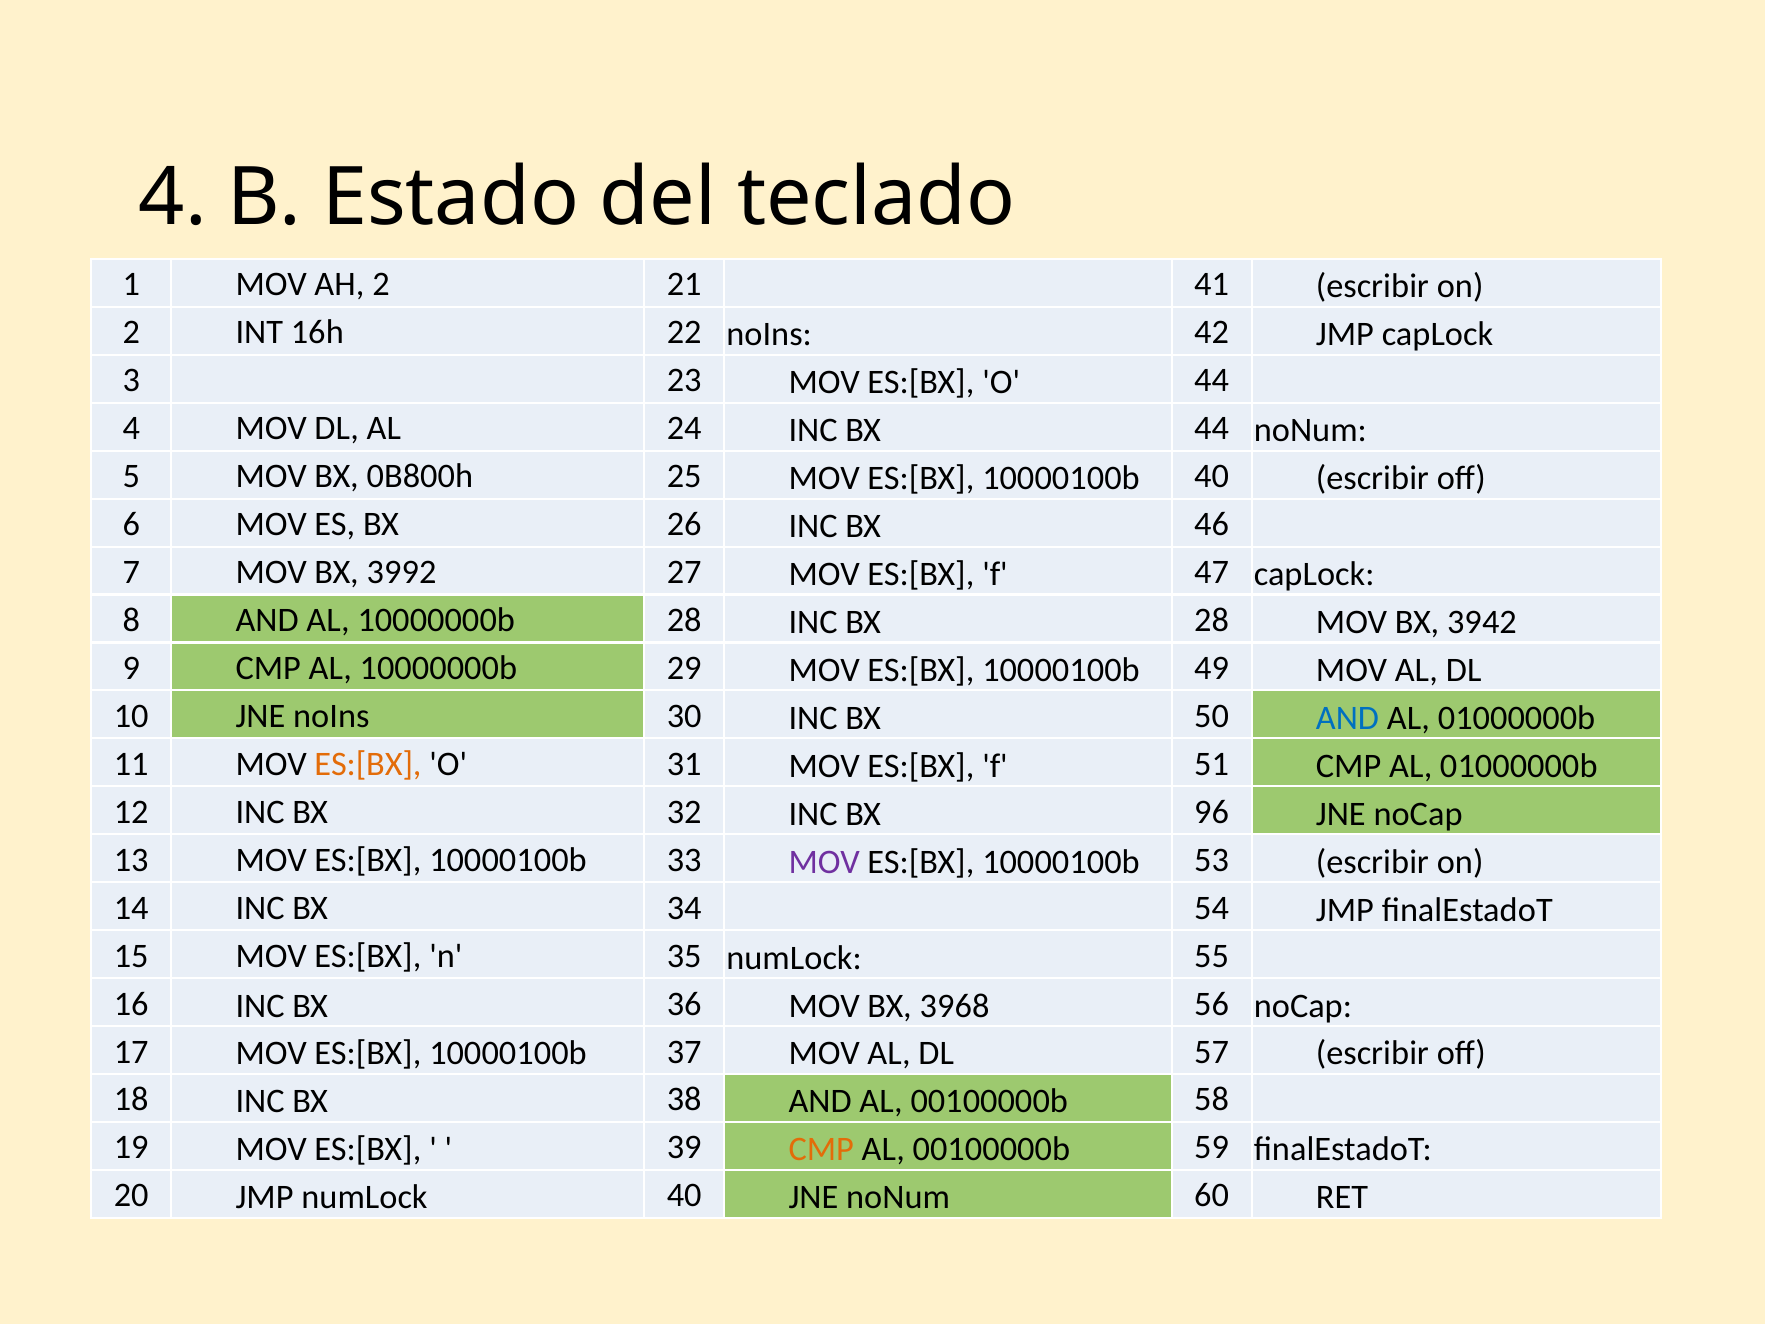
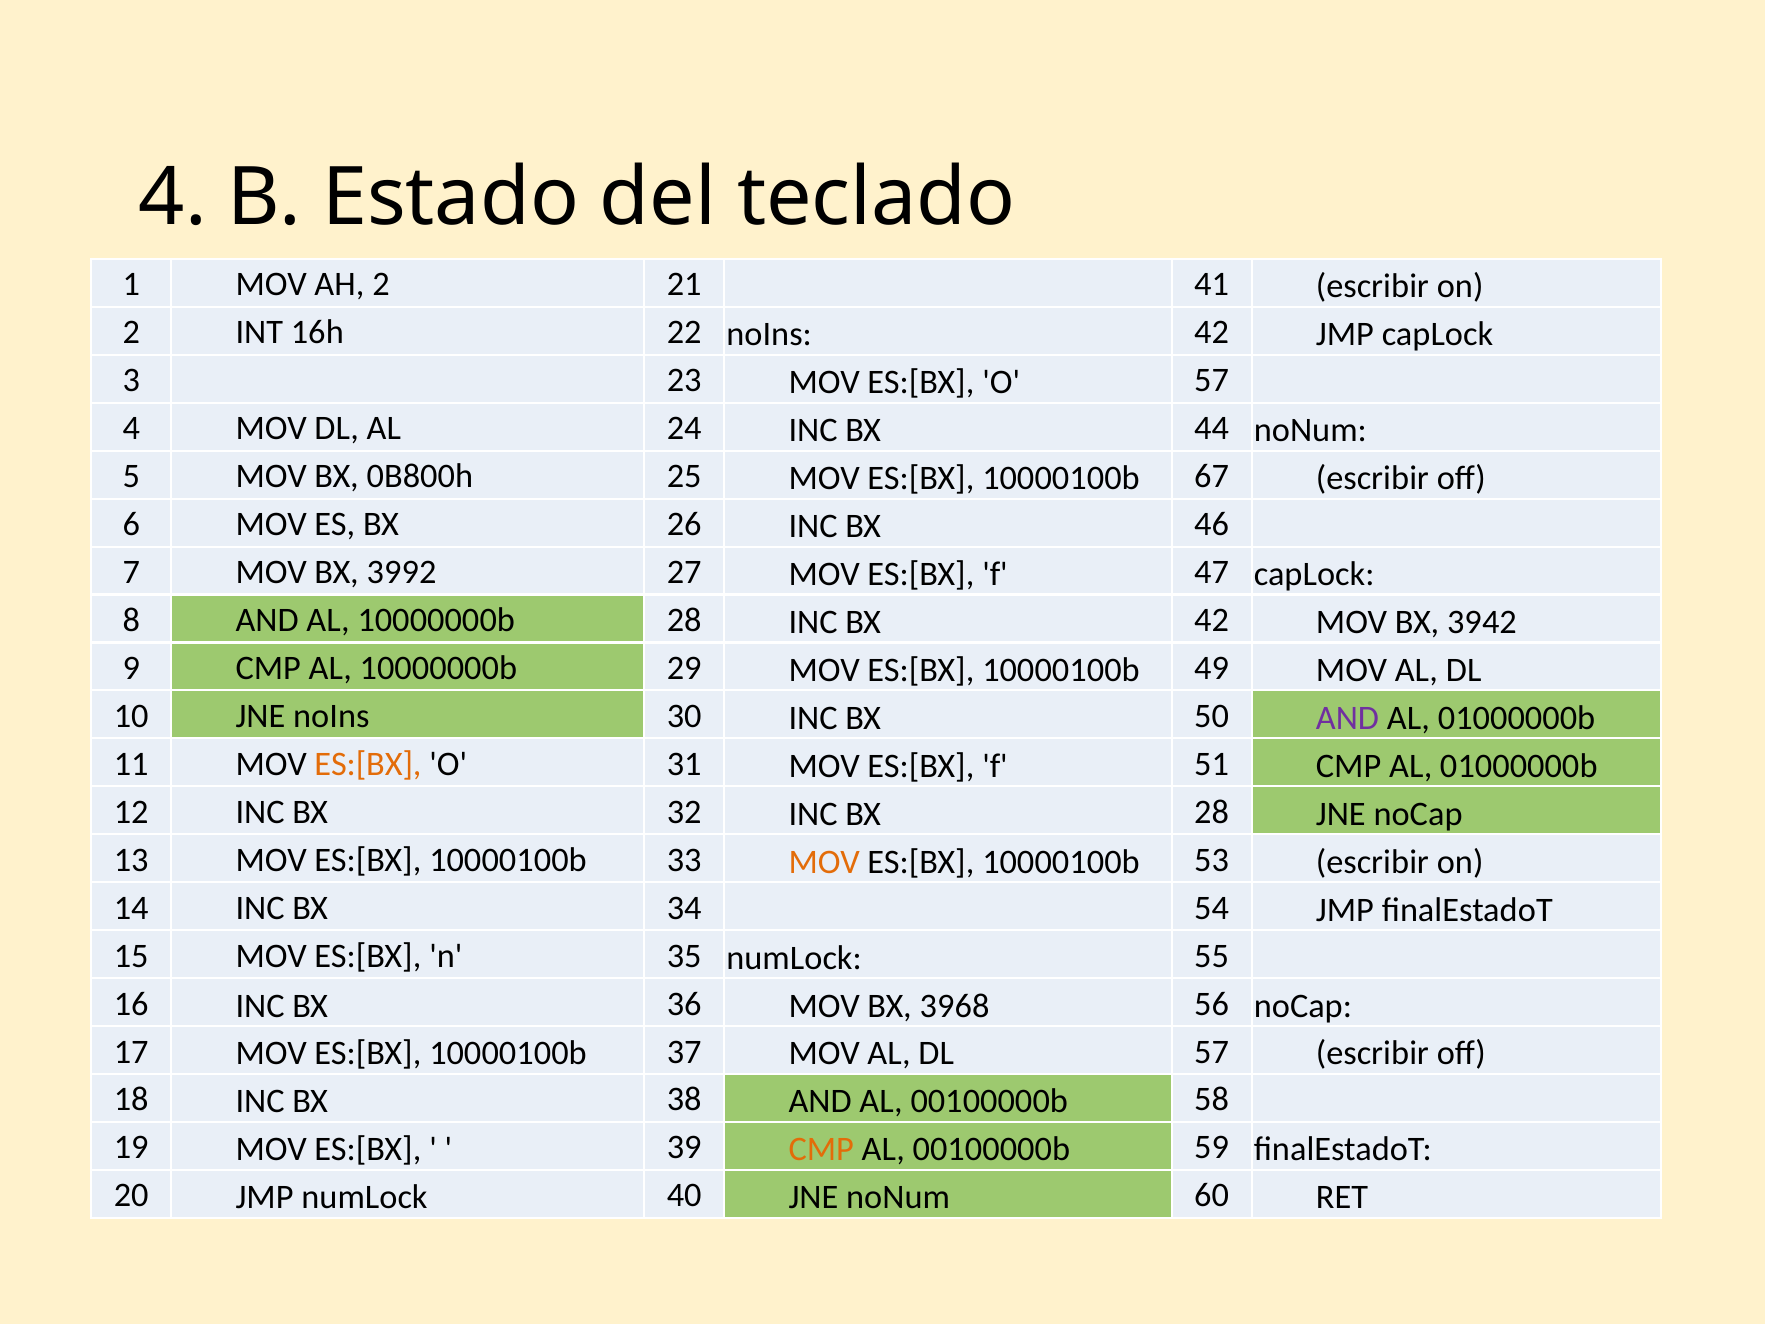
O 44: 44 -> 57
10000100b 40: 40 -> 67
BX 28: 28 -> 42
AND at (1348, 718) colour: blue -> purple
BX 96: 96 -> 28
MOV at (824, 862) colour: purple -> orange
